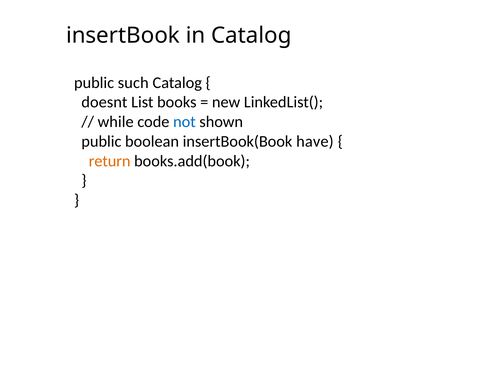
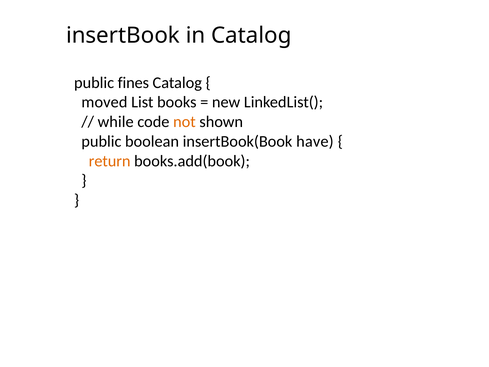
such: such -> fines
doesnt: doesnt -> moved
not colour: blue -> orange
